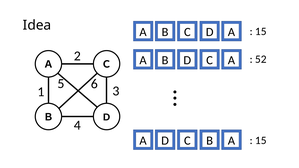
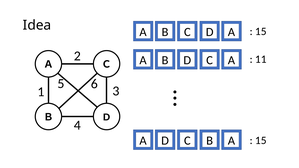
52: 52 -> 11
